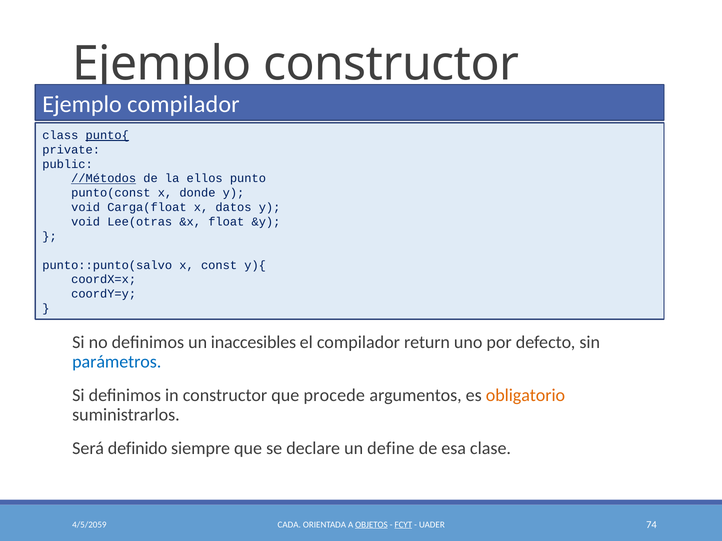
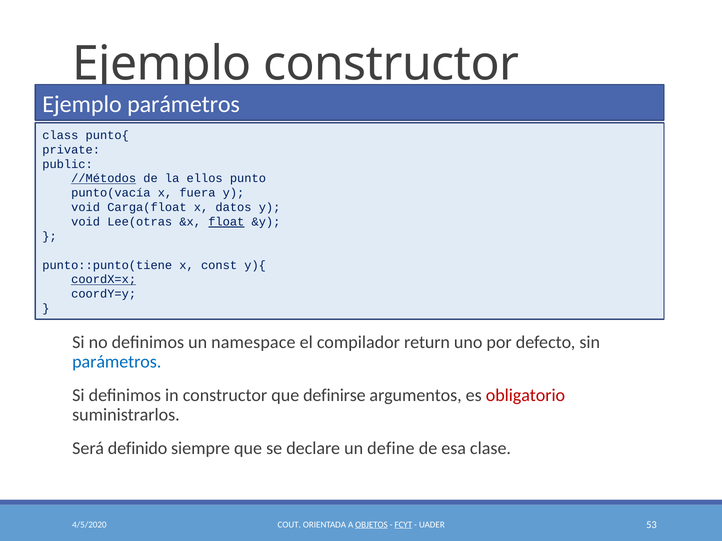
Ejemplo compilador: compilador -> parámetros
punto{ underline: present -> none
punto(const: punto(const -> punto(vacía
donde: donde -> fuera
float underline: none -> present
punto::punto(salvo: punto::punto(salvo -> punto::punto(tiene
coordX=x underline: none -> present
inaccesibles: inaccesibles -> namespace
procede: procede -> definirse
obligatorio colour: orange -> red
4/5/2059: 4/5/2059 -> 4/5/2020
CADA: CADA -> COUT
74: 74 -> 53
